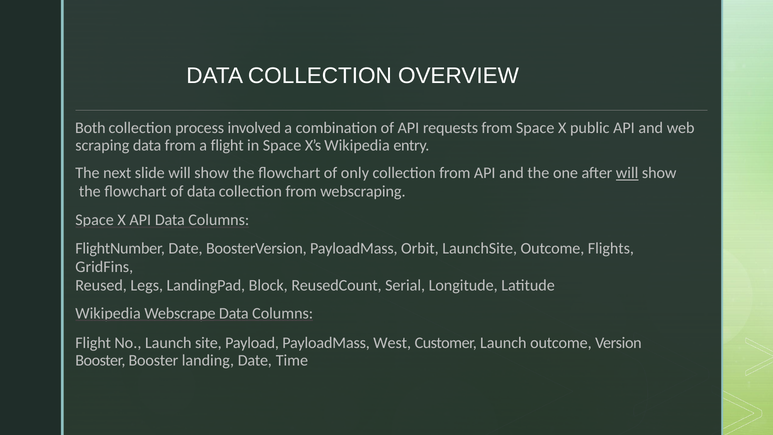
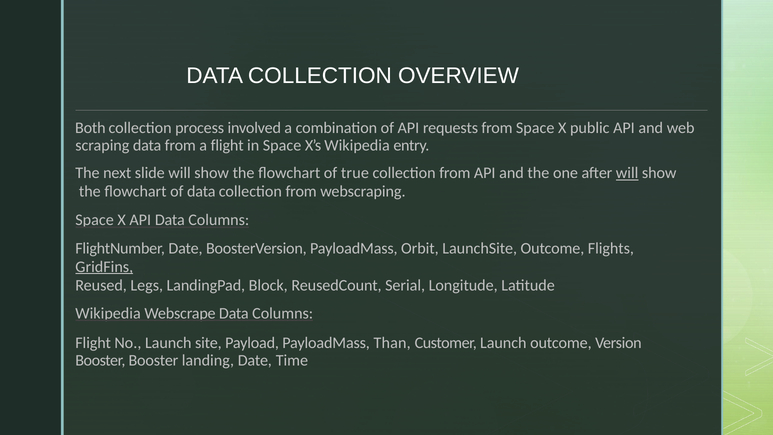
only: only -> true
GridFins underline: none -> present
West: West -> Than
